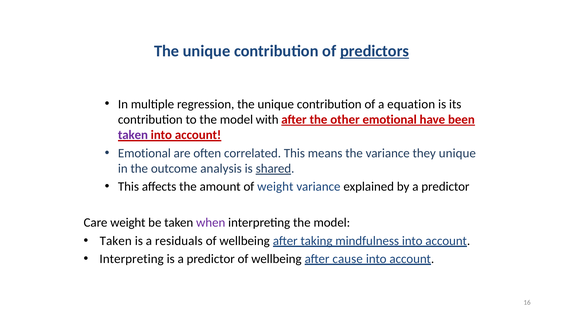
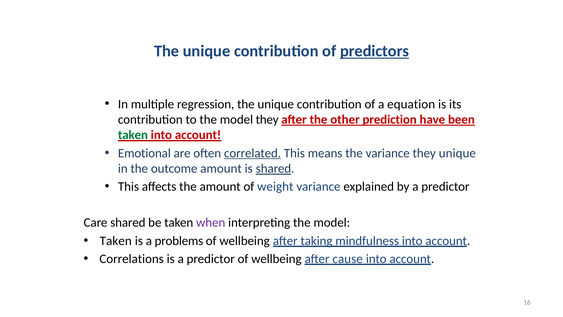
model with: with -> they
other emotional: emotional -> prediction
taken at (133, 135) colour: purple -> green
correlated underline: none -> present
outcome analysis: analysis -> amount
Care weight: weight -> shared
residuals: residuals -> problems
Interpreting at (132, 259): Interpreting -> Correlations
